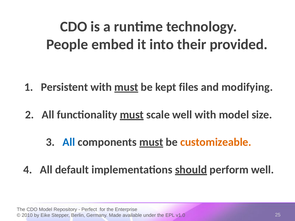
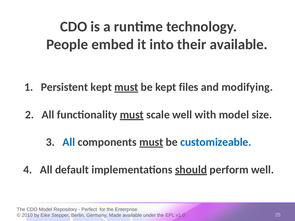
their provided: provided -> available
Persistent with: with -> kept
customizeable colour: orange -> blue
